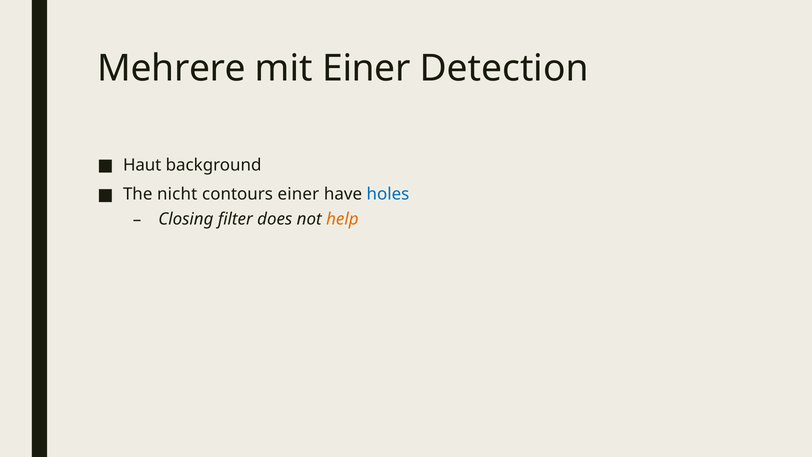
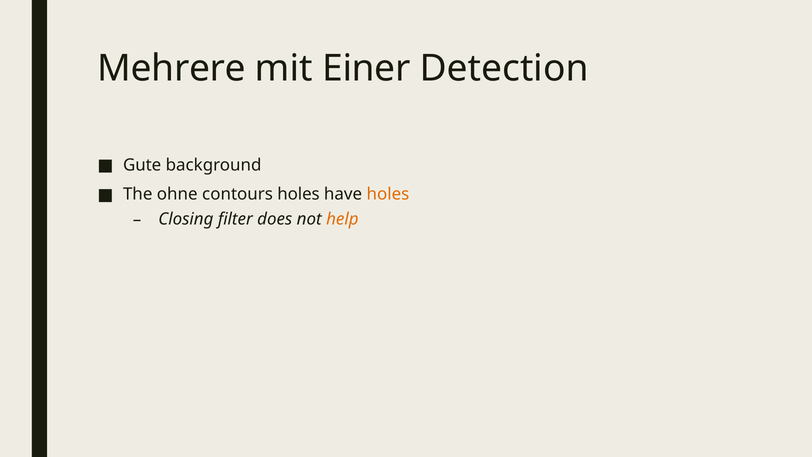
Haut: Haut -> Gute
nicht: nicht -> ohne
contours einer: einer -> holes
holes at (388, 194) colour: blue -> orange
